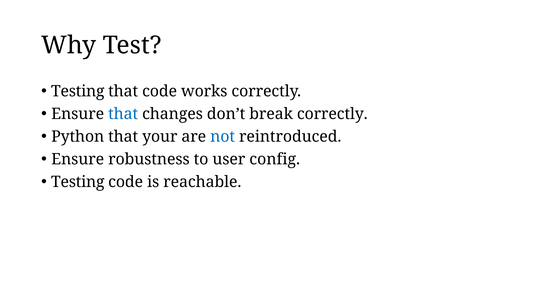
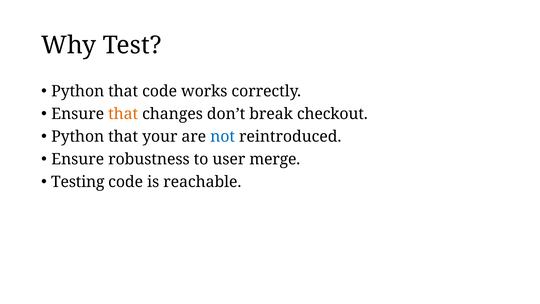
Testing at (78, 91): Testing -> Python
that at (123, 114) colour: blue -> orange
break correctly: correctly -> checkout
config: config -> merge
